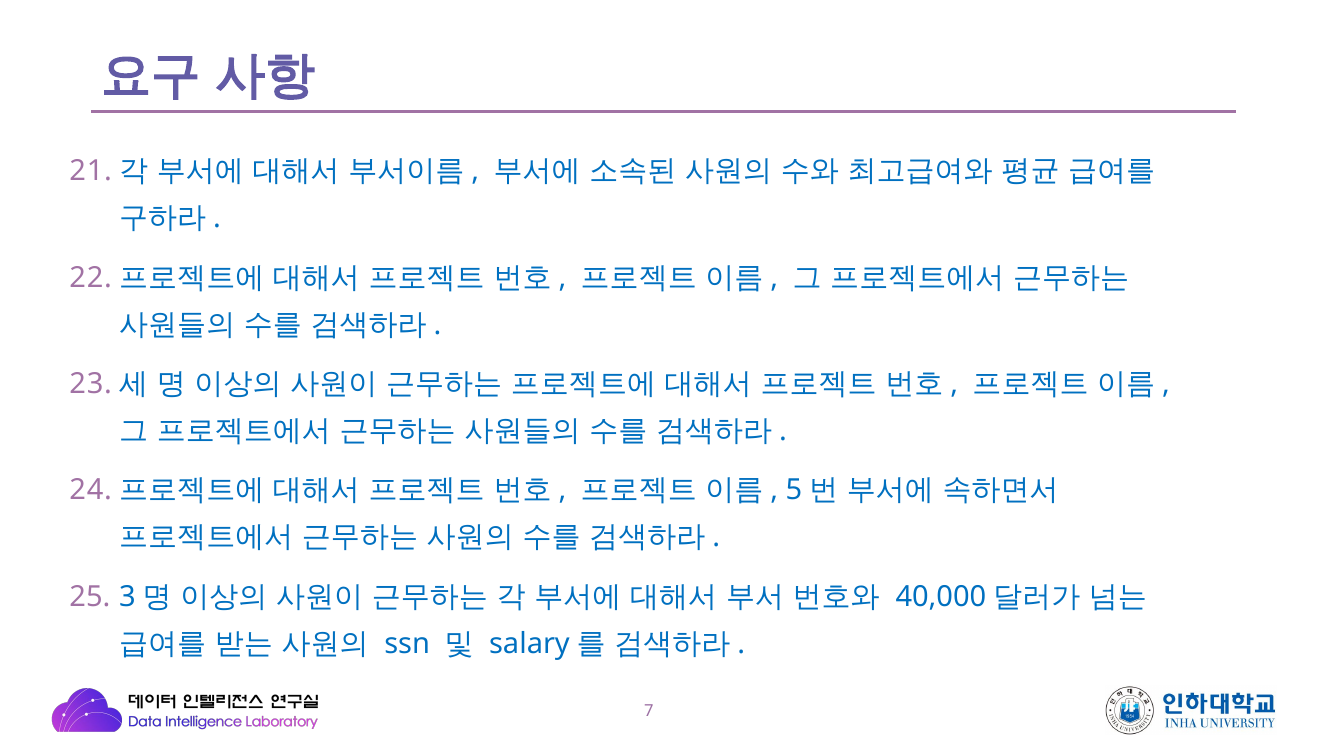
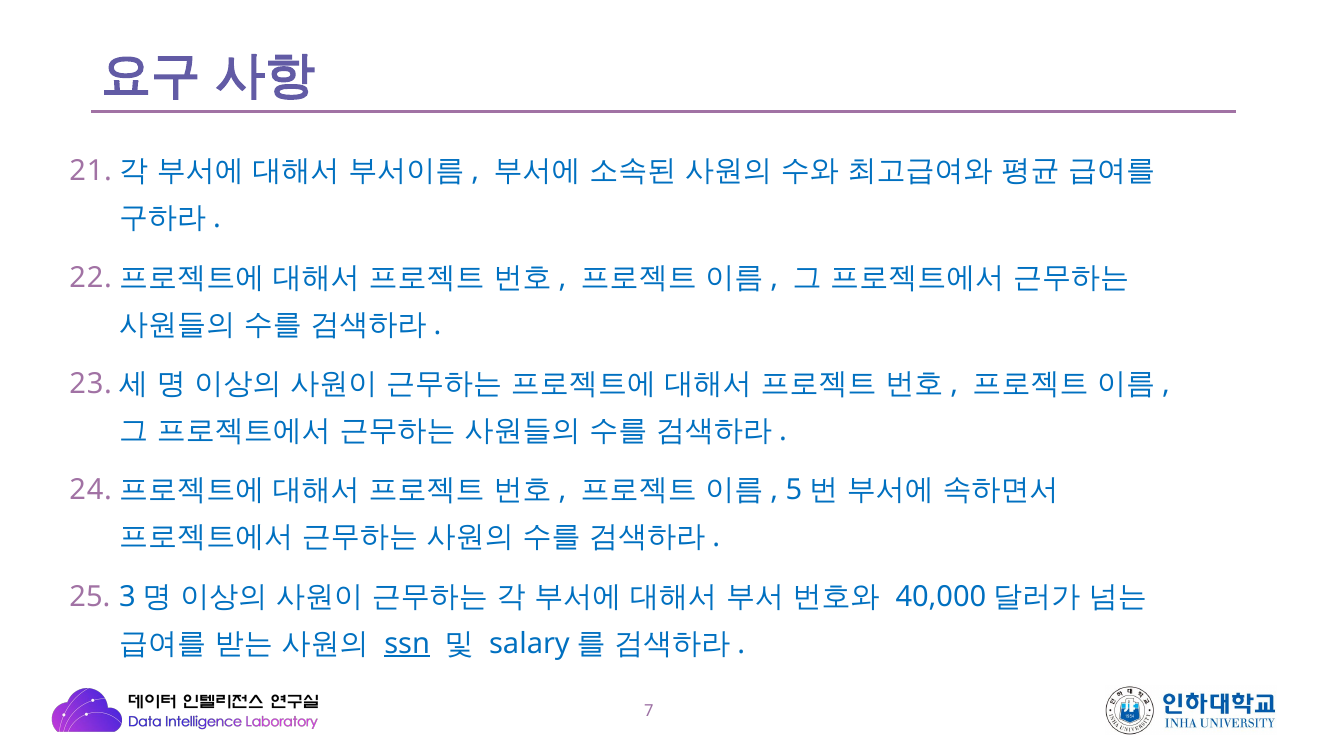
ssn underline: none -> present
